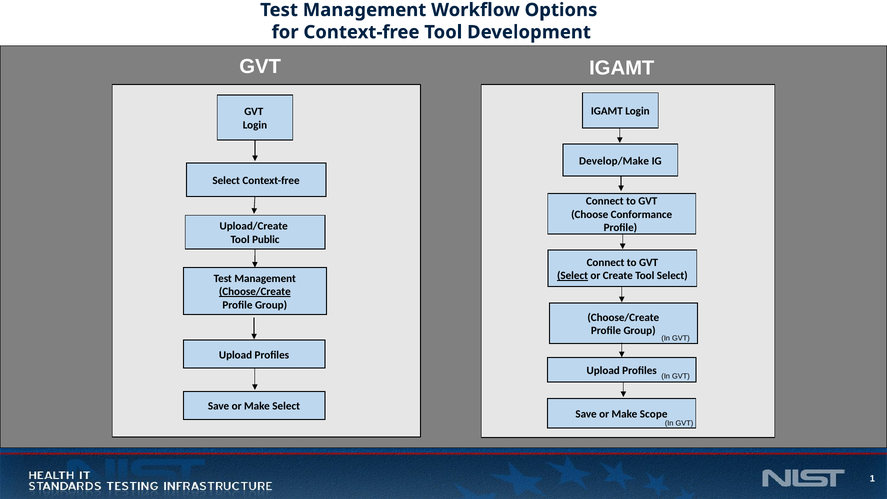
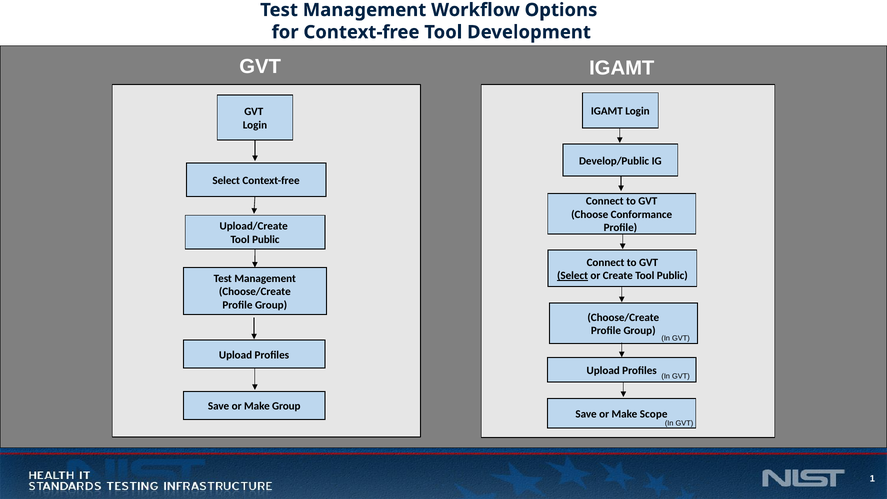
Develop/Make: Develop/Make -> Develop/Public
Create Tool Select: Select -> Public
Choose/Create at (255, 292) underline: present -> none
Make Select: Select -> Group
